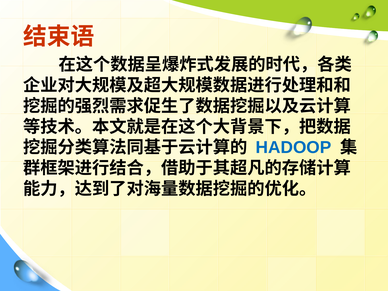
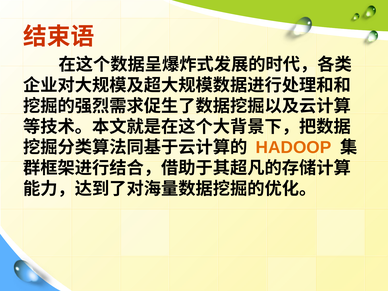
HADOOP colour: blue -> orange
